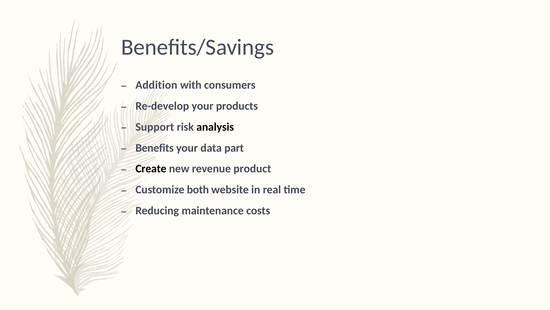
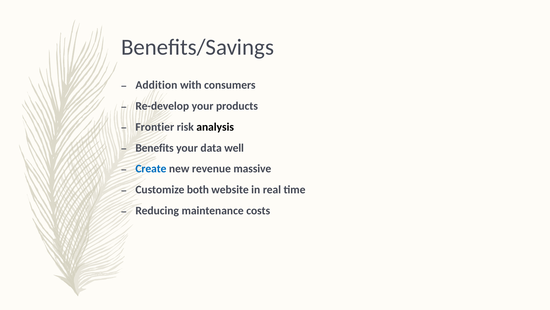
Support: Support -> Frontier
part: part -> well
Create colour: black -> blue
product: product -> massive
